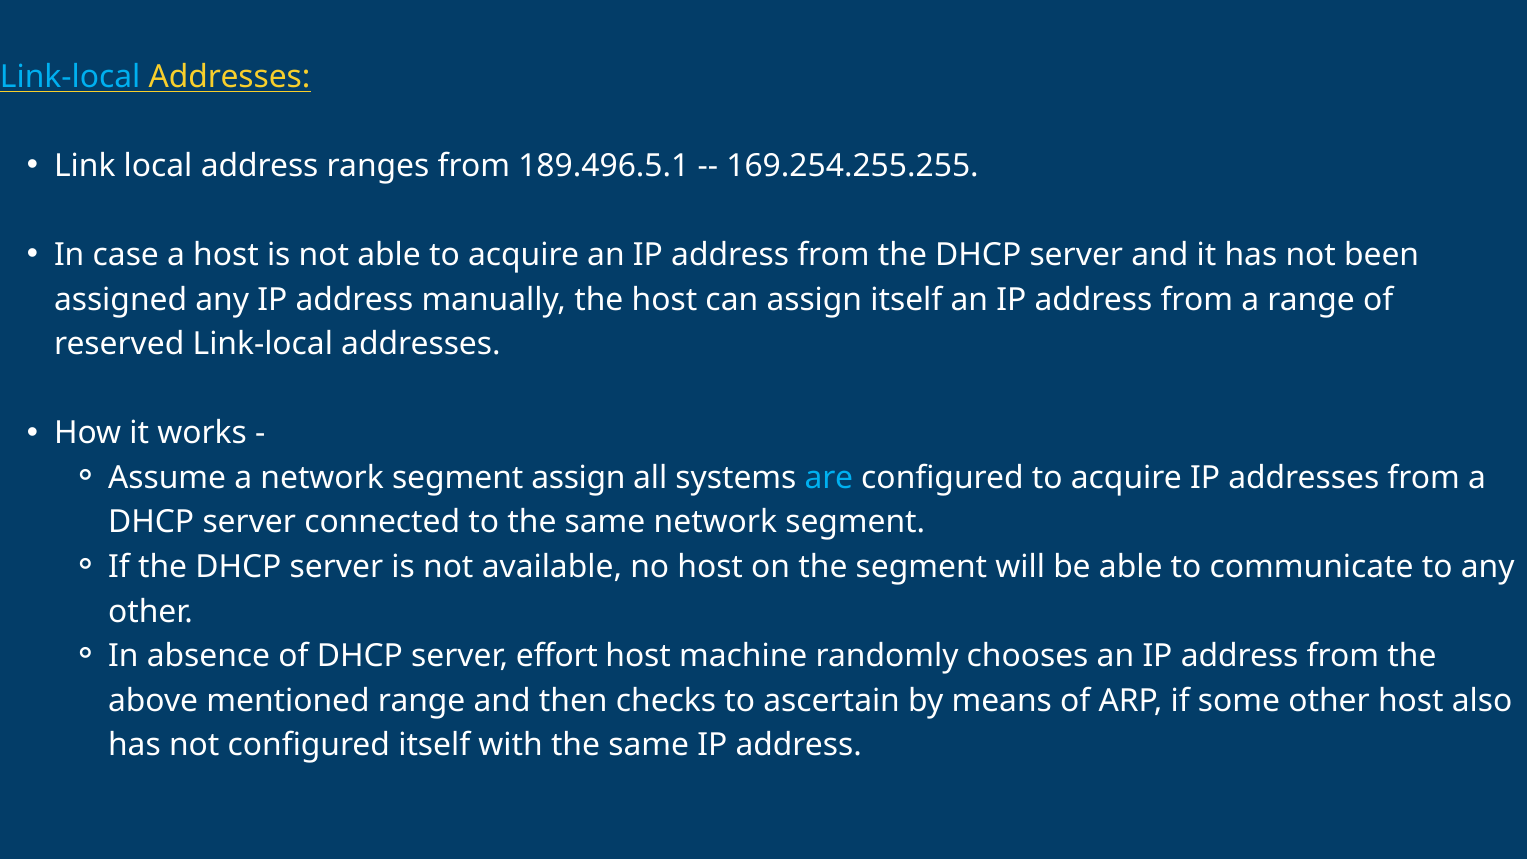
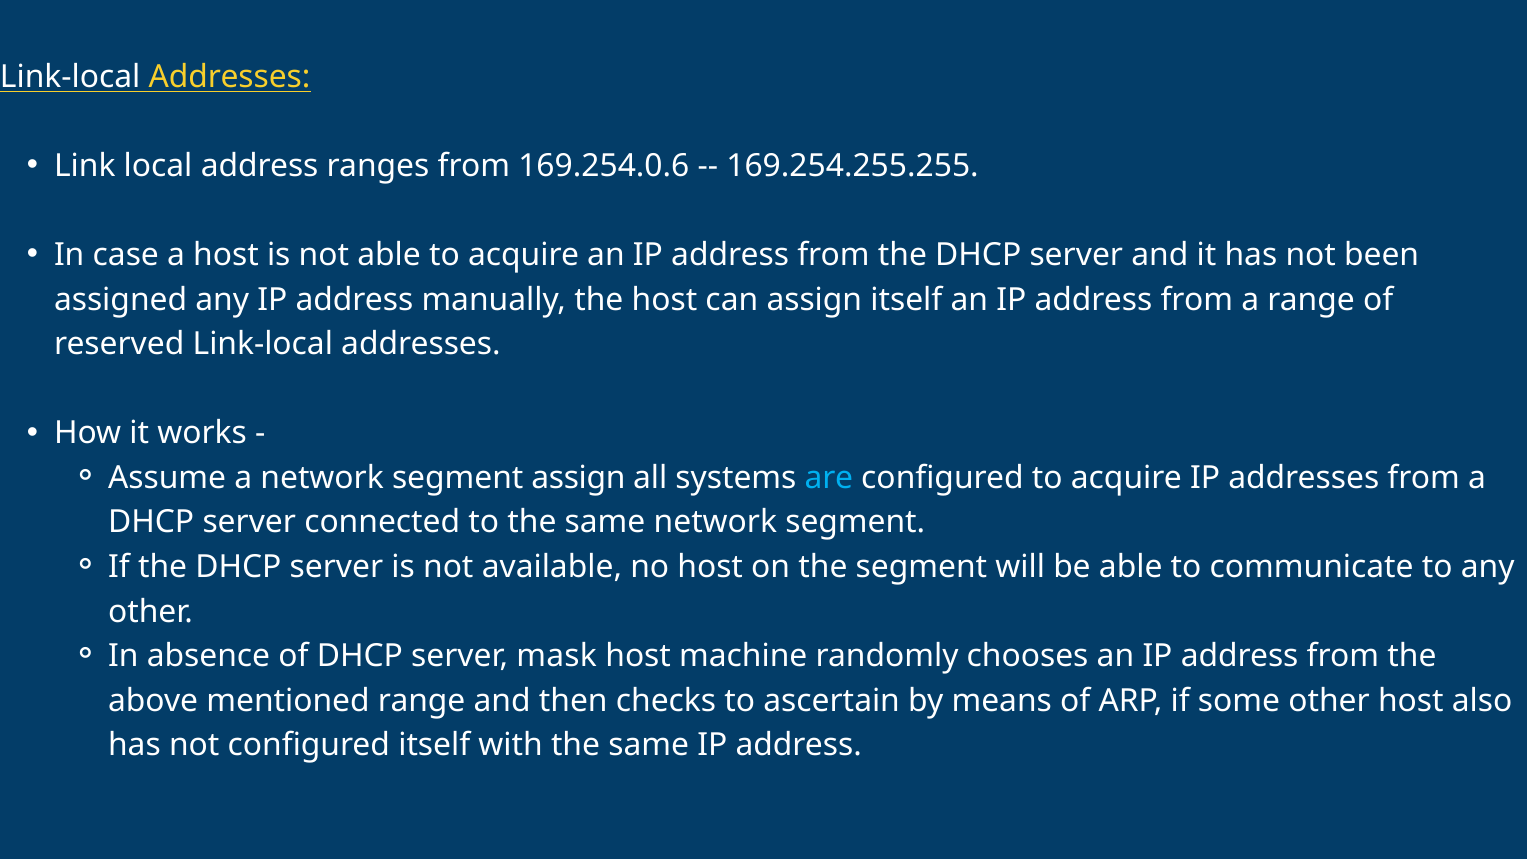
Link-local at (70, 77) colour: light blue -> white
189.496.5.1: 189.496.5.1 -> 169.254.0.6
effort: effort -> mask
